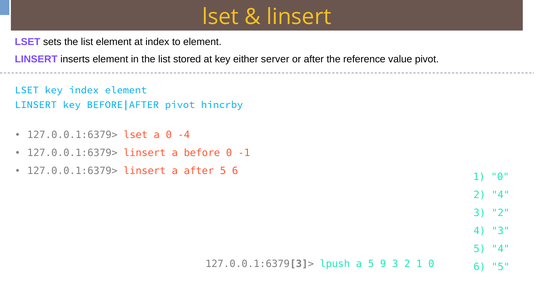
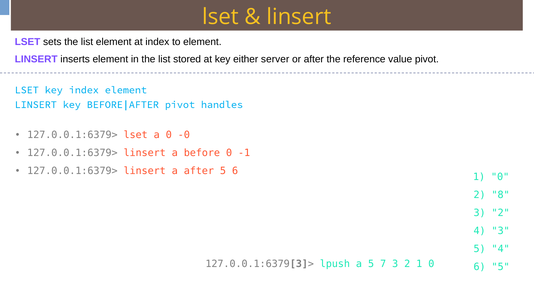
hincrby: hincrby -> handles
-4: -4 -> -0
4 at (501, 195): 4 -> 8
9: 9 -> 7
